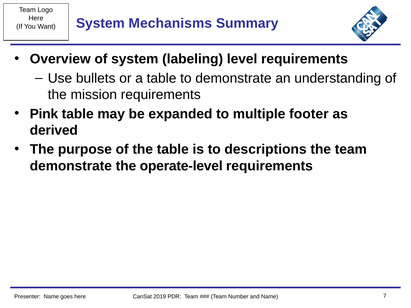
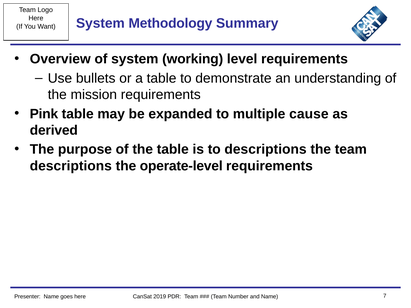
Mechanisms: Mechanisms -> Methodology
labeling: labeling -> working
footer: footer -> cause
demonstrate at (71, 166): demonstrate -> descriptions
